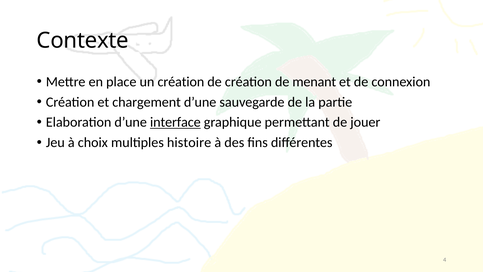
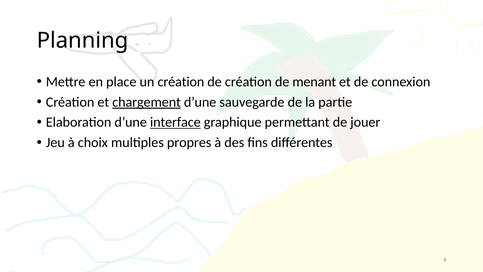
Contexte: Contexte -> Planning
chargement underline: none -> present
histoire: histoire -> propres
